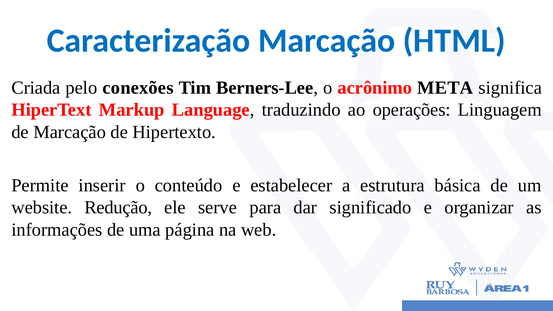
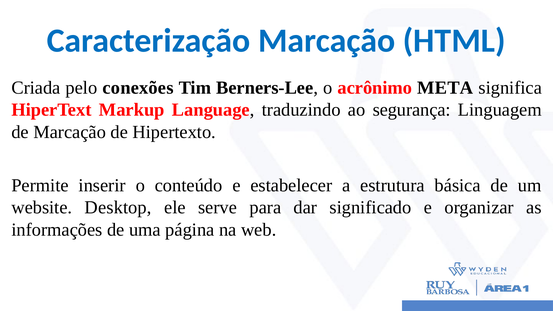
operações: operações -> segurança
Redução: Redução -> Desktop
